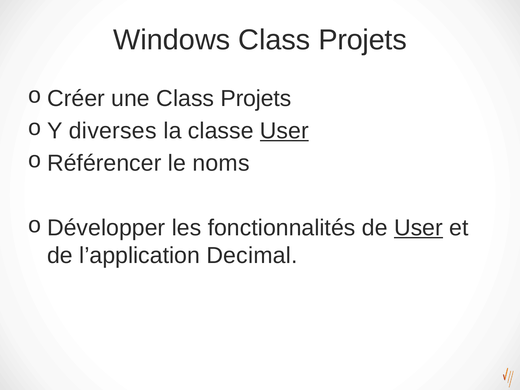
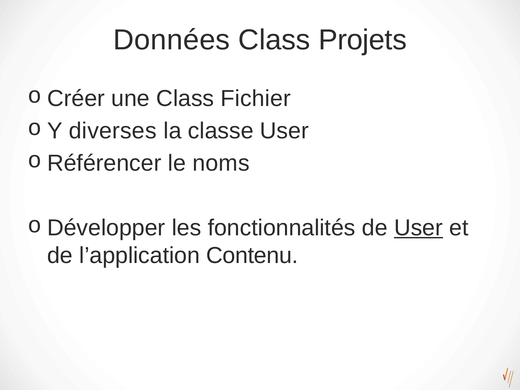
Windows: Windows -> Données
une Class Projets: Projets -> Fichier
User at (284, 131) underline: present -> none
Decimal: Decimal -> Contenu
